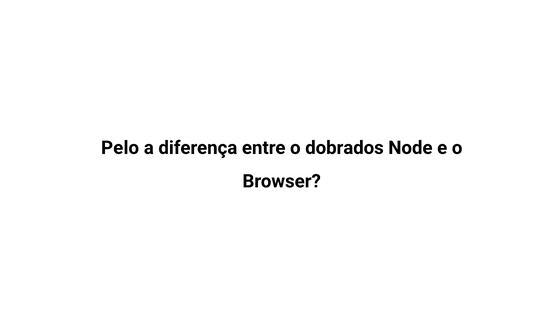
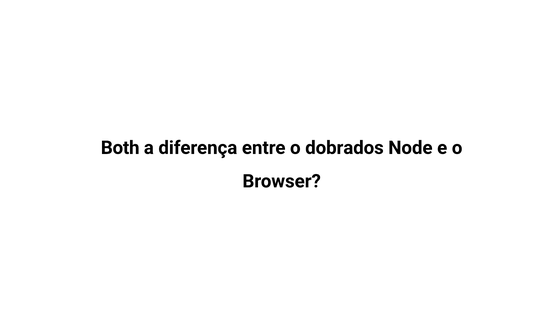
Pelo: Pelo -> Both
